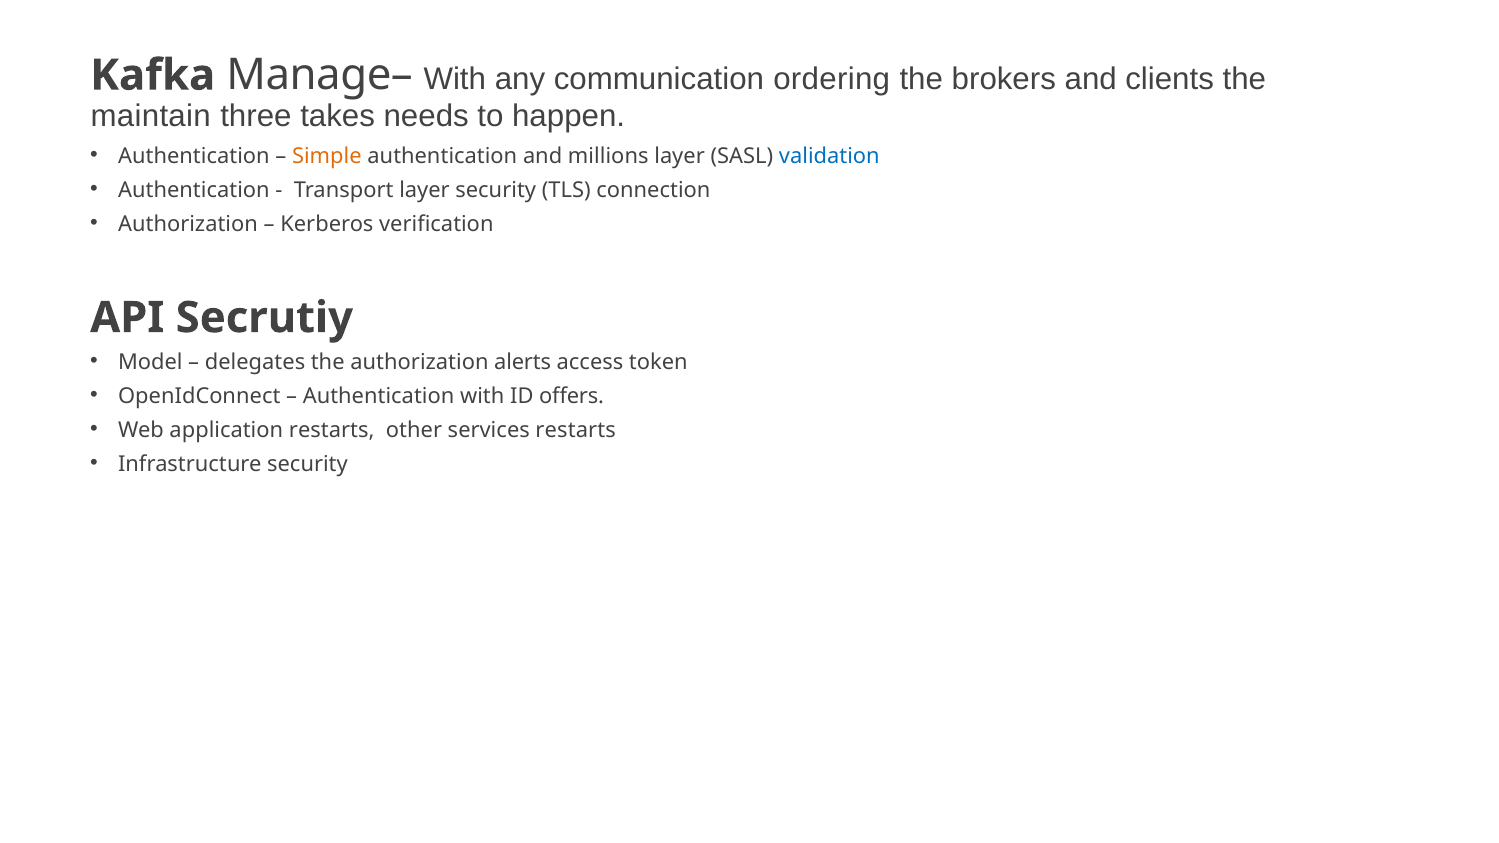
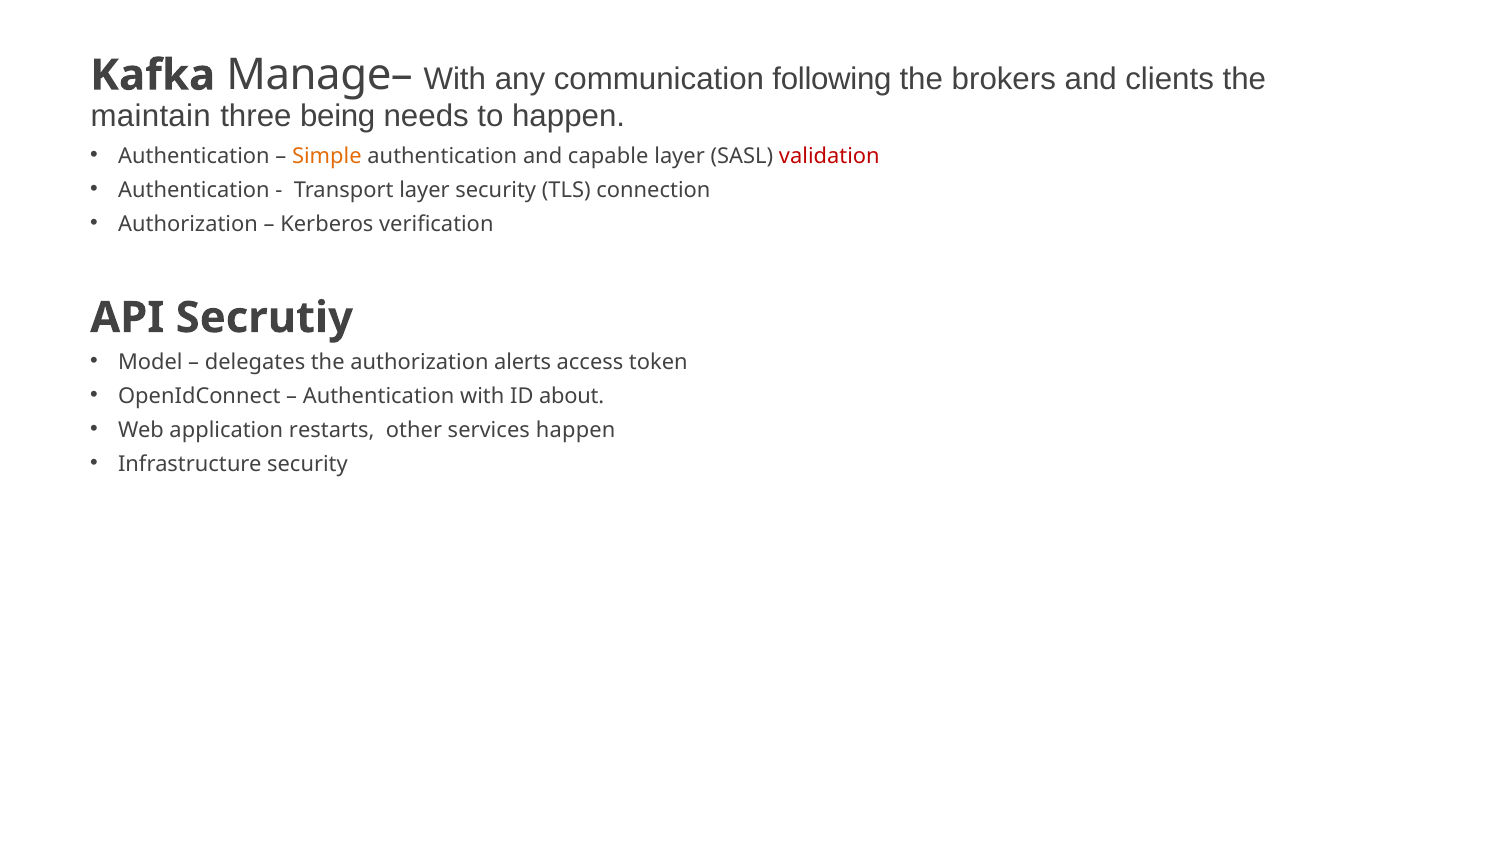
ordering: ordering -> following
takes: takes -> being
millions: millions -> capable
validation colour: blue -> red
offers: offers -> about
services restarts: restarts -> happen
